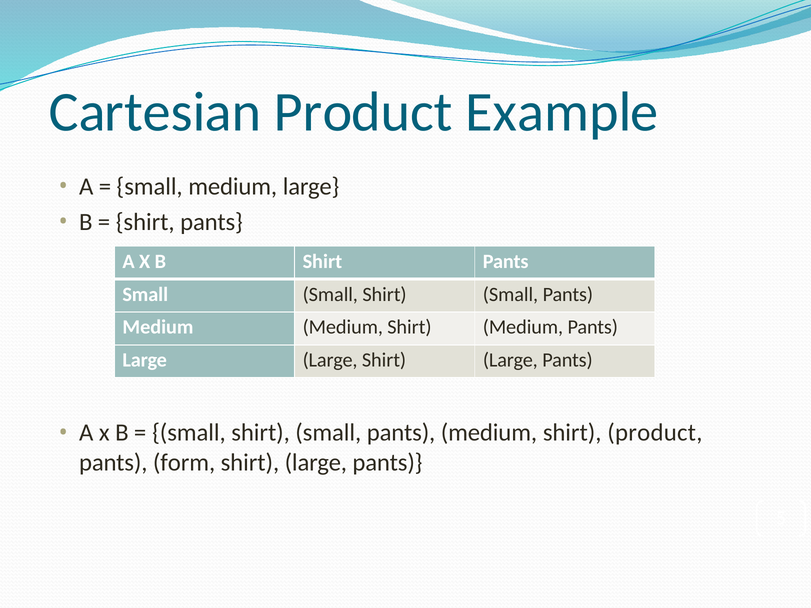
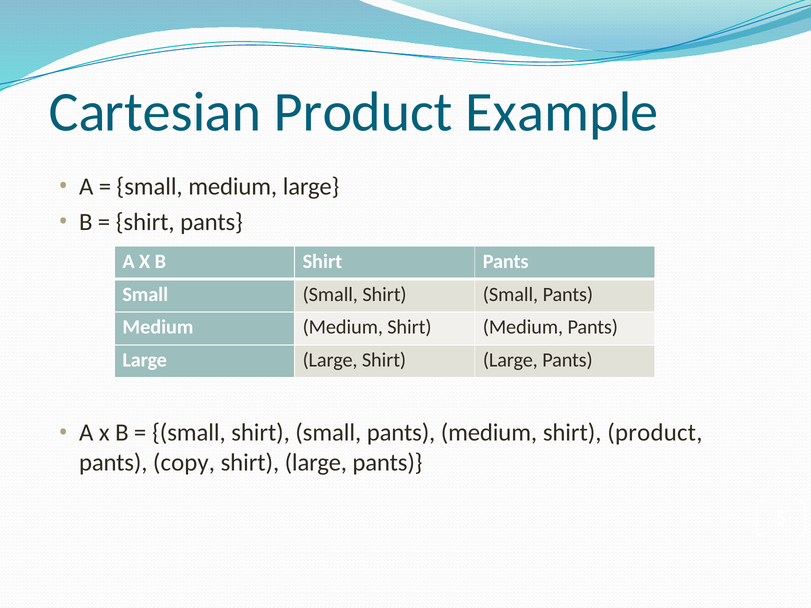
form: form -> copy
